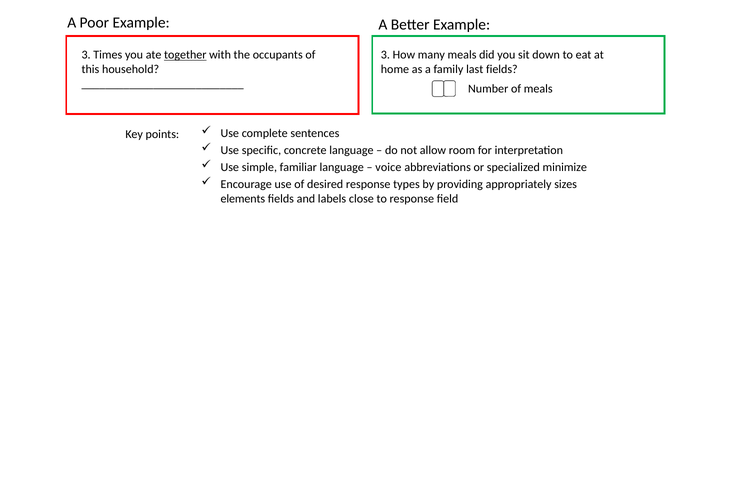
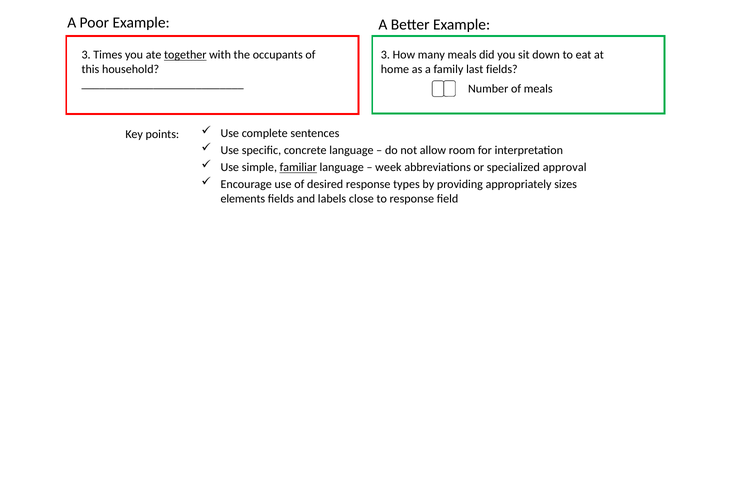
familiar underline: none -> present
voice: voice -> week
minimize: minimize -> approval
